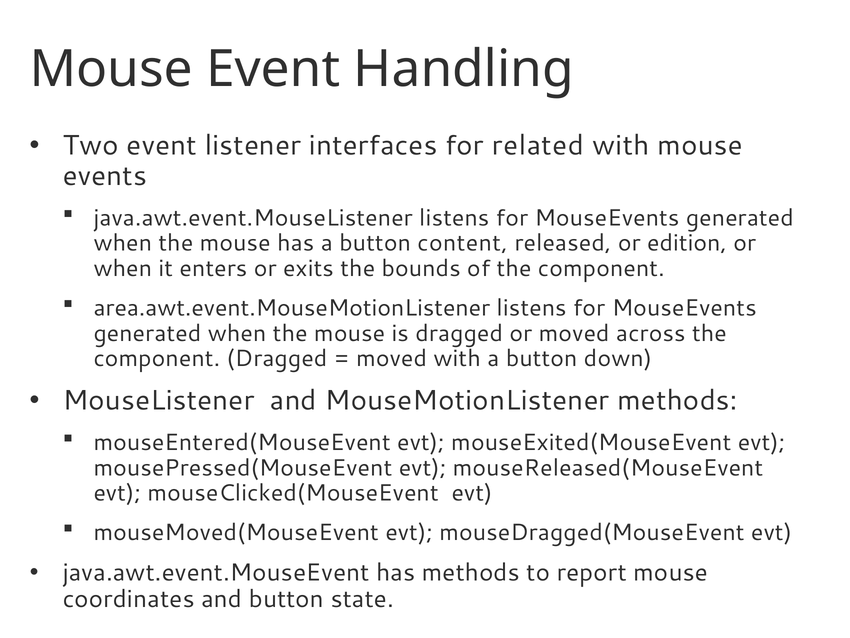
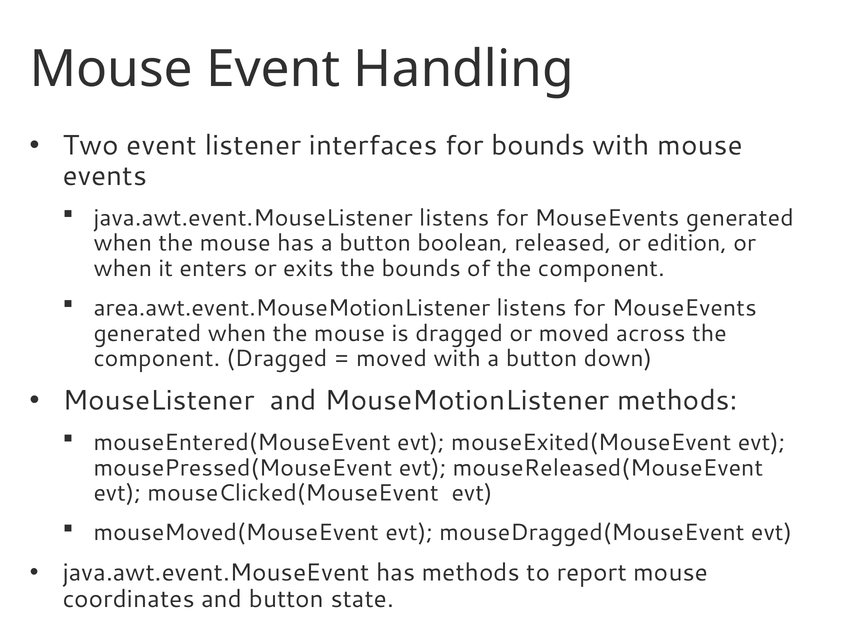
for related: related -> bounds
content: content -> boolean
